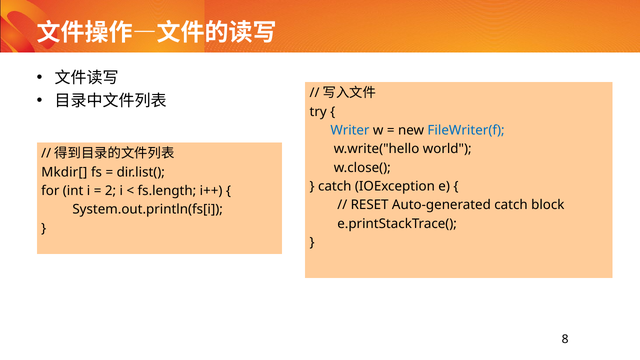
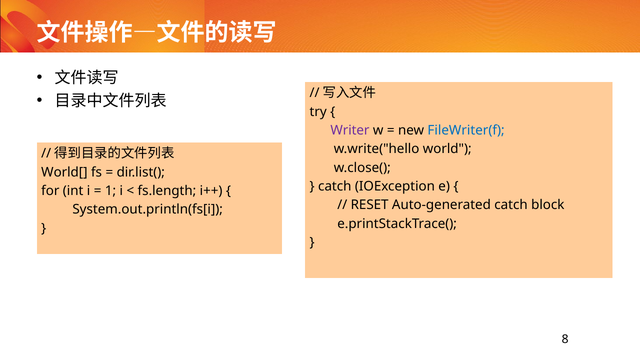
Writer colour: blue -> purple
Mkdir[: Mkdir[ -> World[
2: 2 -> 1
